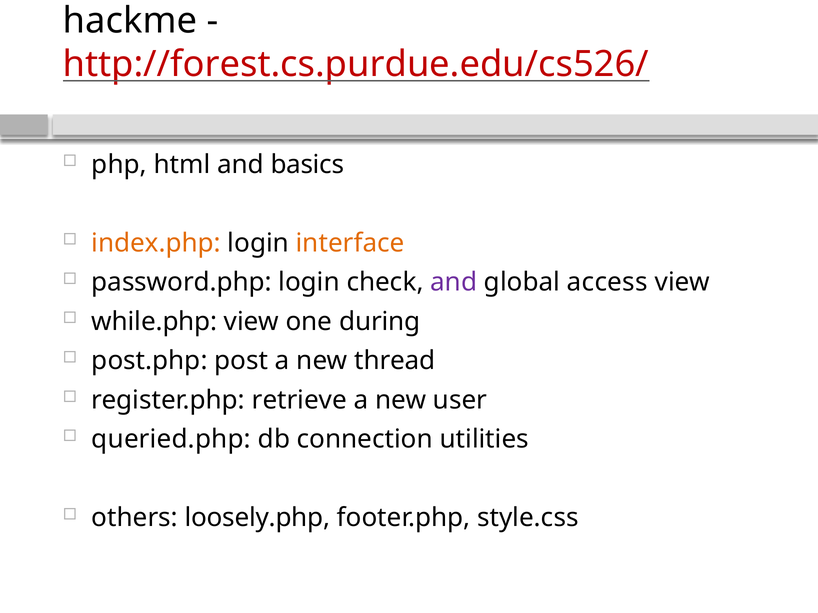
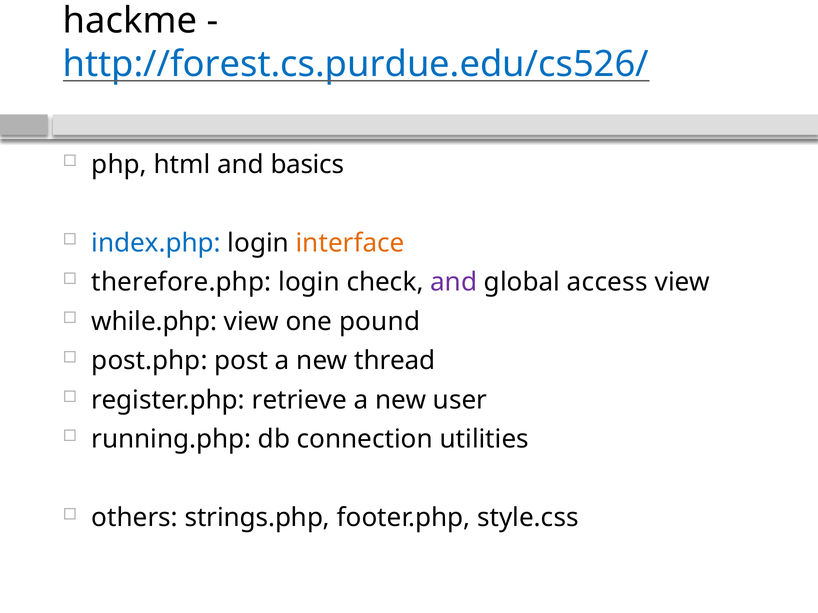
http://forest.cs.purdue.edu/cs526/ colour: red -> blue
index.php colour: orange -> blue
password.php: password.php -> therefore.php
during: during -> pound
queried.php: queried.php -> running.php
loosely.php: loosely.php -> strings.php
